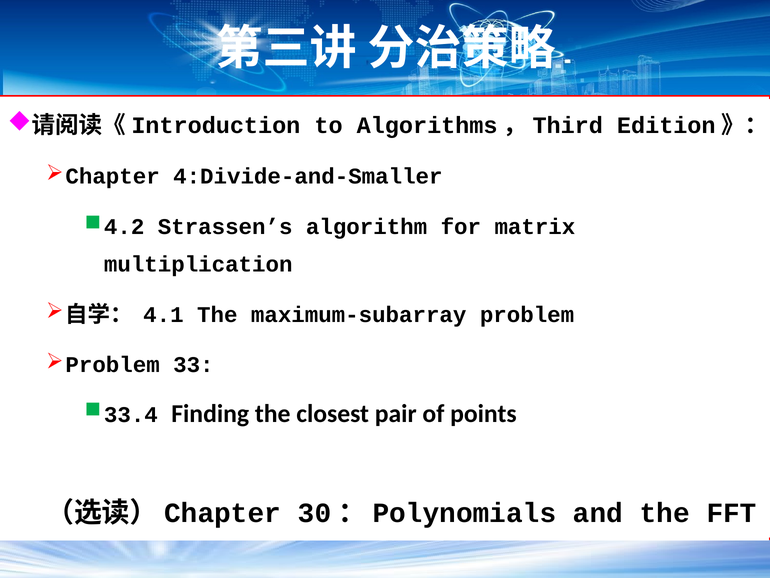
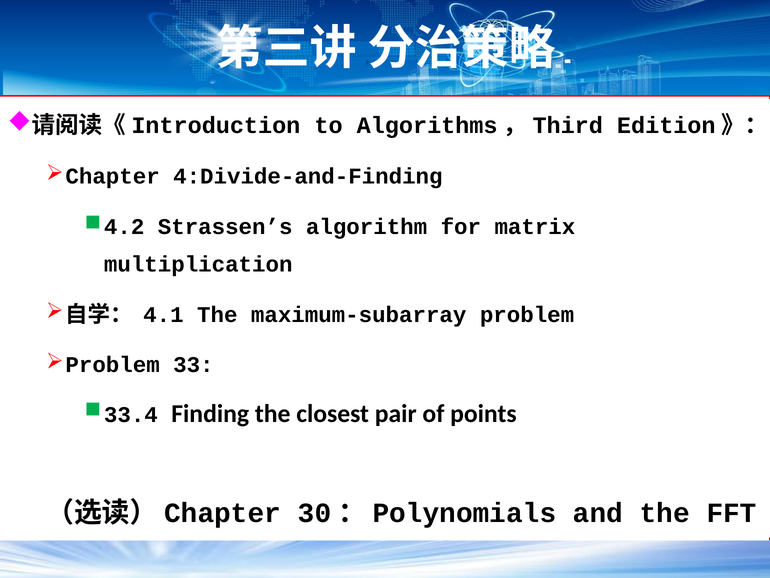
4:Divide-and-Smaller: 4:Divide-and-Smaller -> 4:Divide-and-Finding
